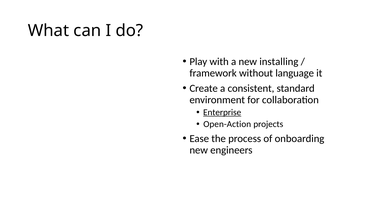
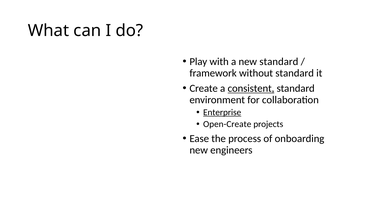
new installing: installing -> standard
without language: language -> standard
consistent underline: none -> present
Open-Action: Open-Action -> Open-Create
